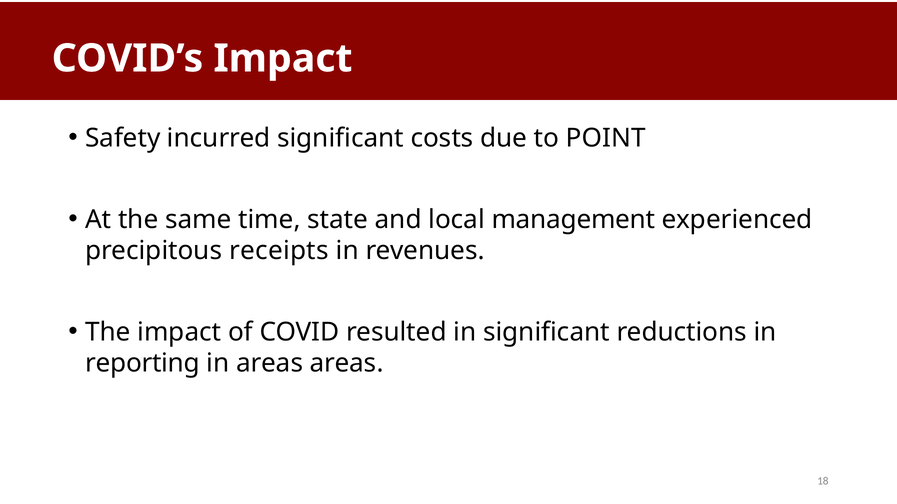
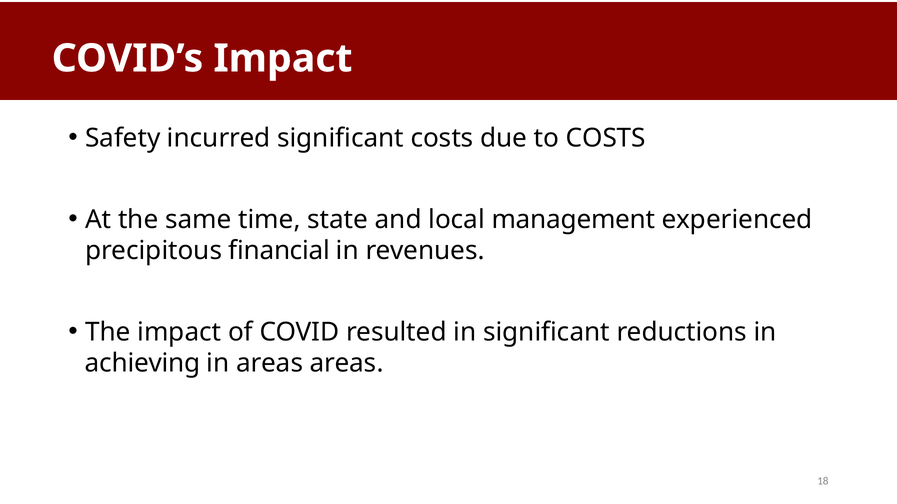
to POINT: POINT -> COSTS
receipts: receipts -> financial
reporting: reporting -> achieving
